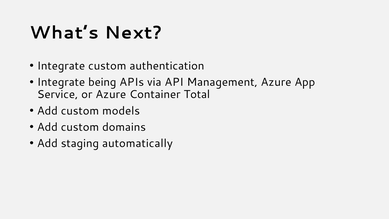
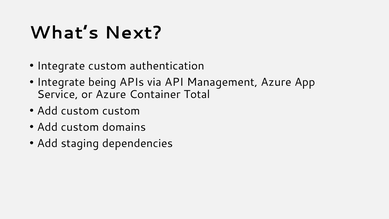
custom models: models -> custom
automatically: automatically -> dependencies
